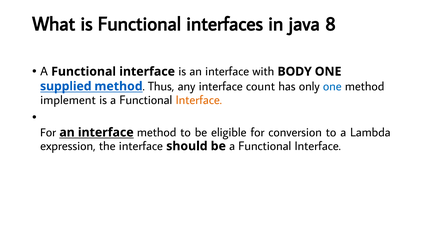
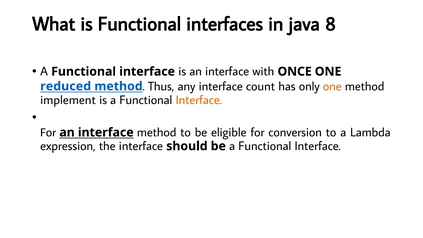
BODY: BODY -> ONCE
supplied: supplied -> reduced
one at (332, 86) colour: blue -> orange
